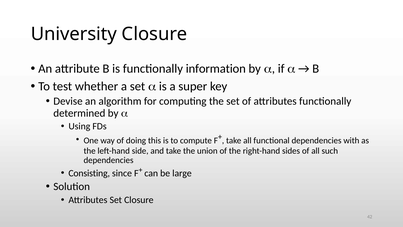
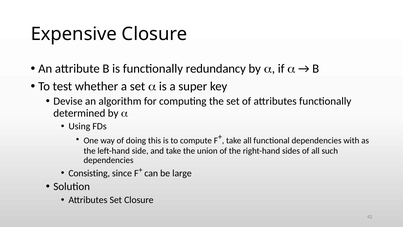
University: University -> Expensive
information: information -> redundancy
